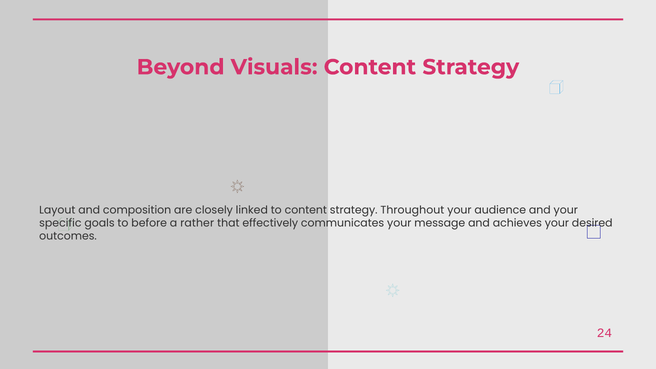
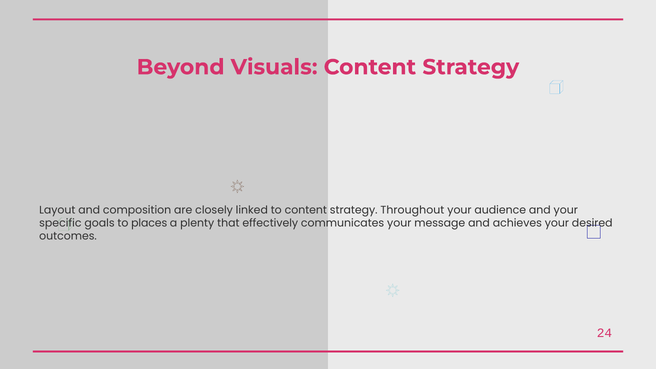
before: before -> places
rather: rather -> plenty
